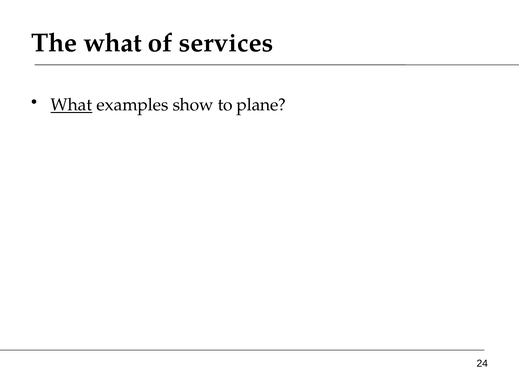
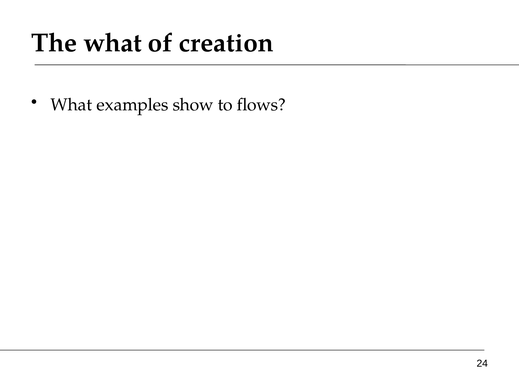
services: services -> creation
What at (71, 105) underline: present -> none
plane: plane -> flows
